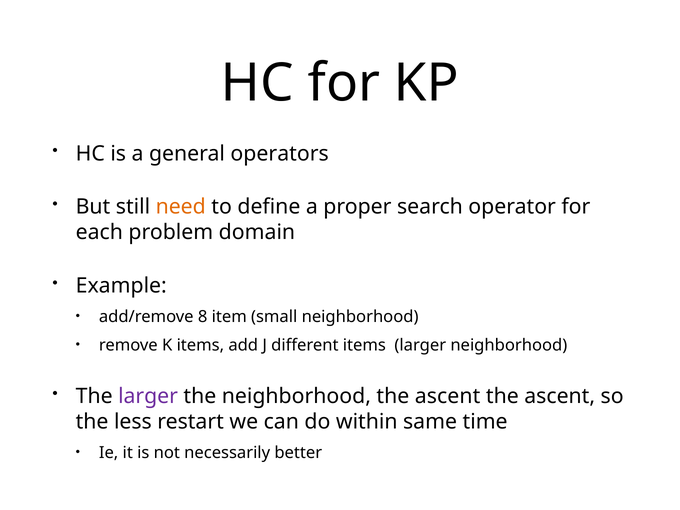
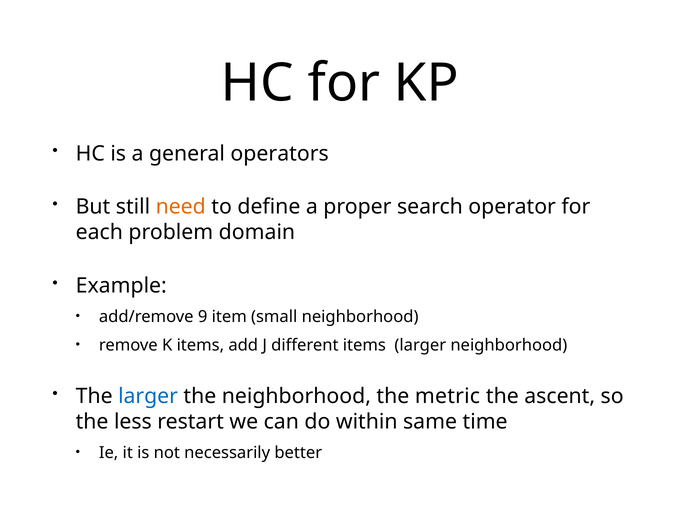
8: 8 -> 9
larger at (148, 396) colour: purple -> blue
neighborhood the ascent: ascent -> metric
